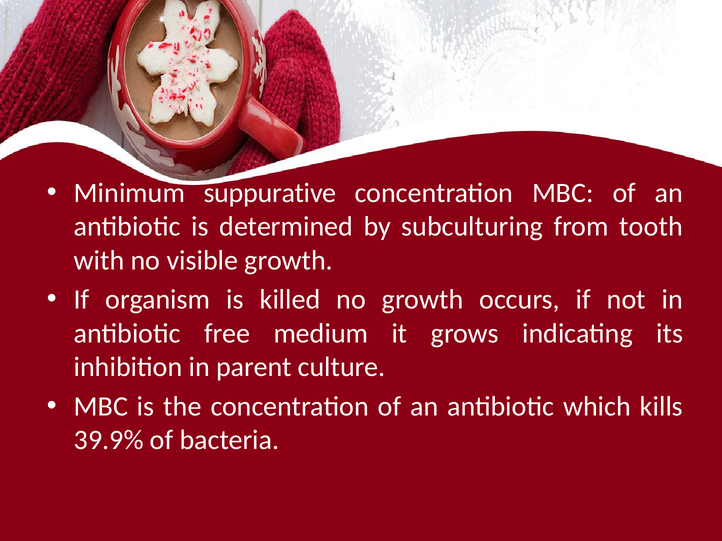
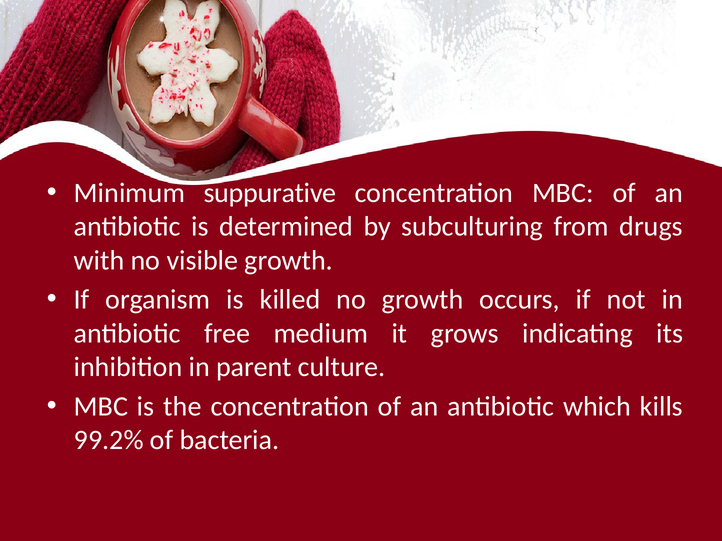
tooth: tooth -> drugs
39.9%: 39.9% -> 99.2%
